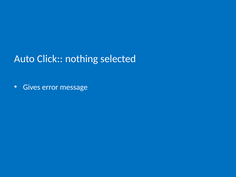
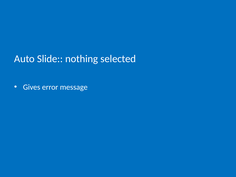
Click: Click -> Slide
